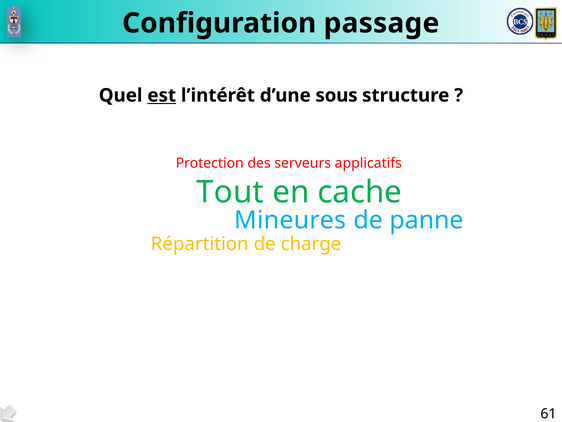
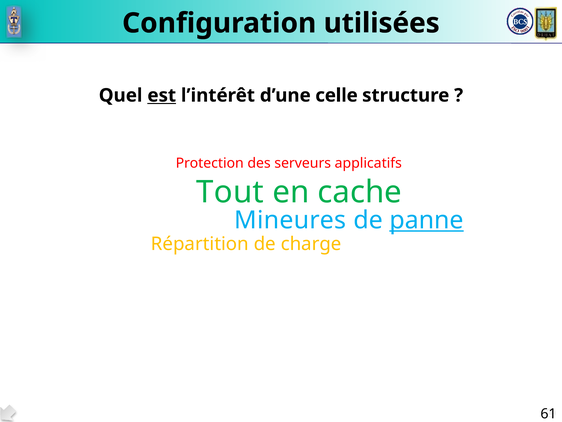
passage: passage -> utilisées
sous: sous -> celle
panne underline: none -> present
